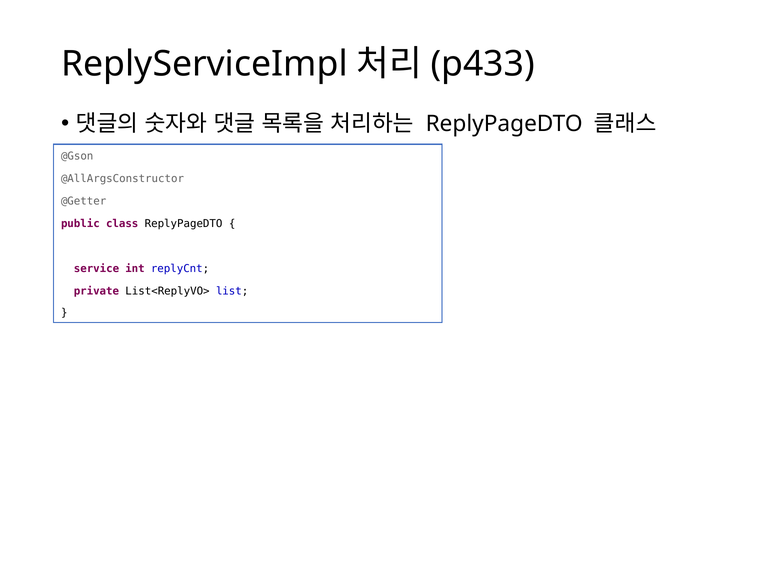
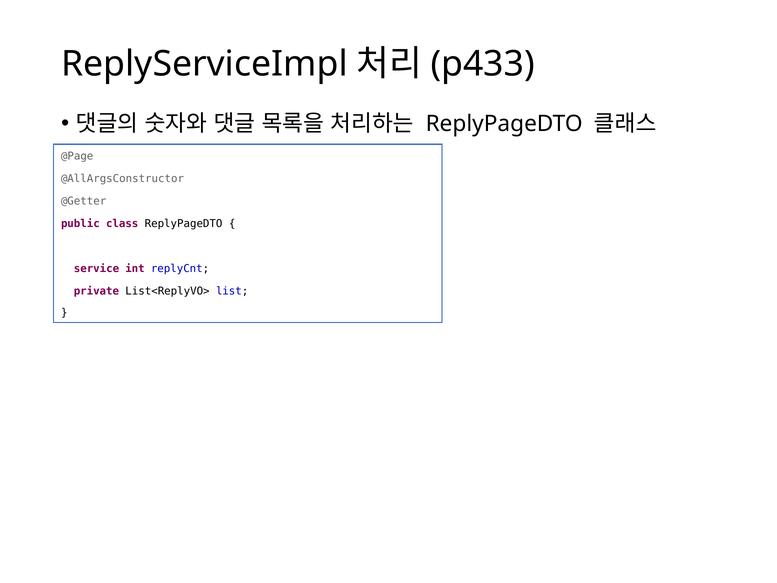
@Gson: @Gson -> @Page
